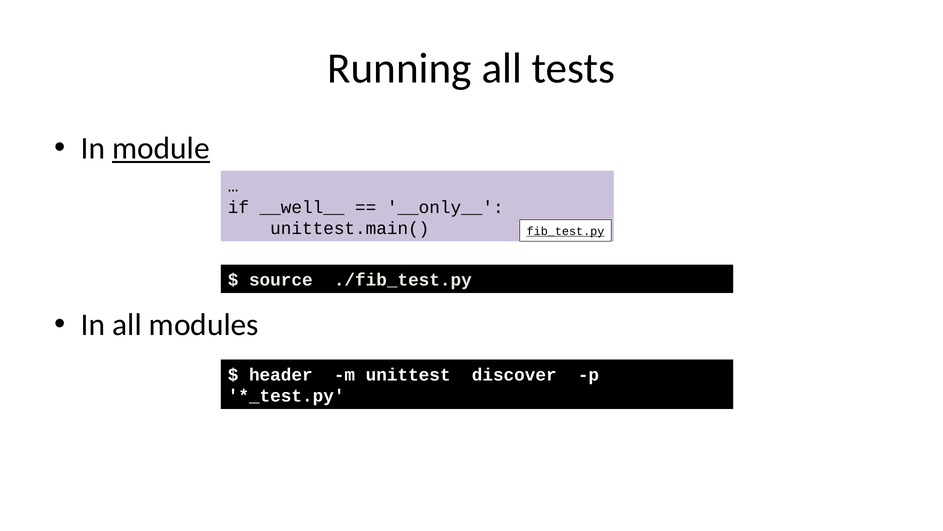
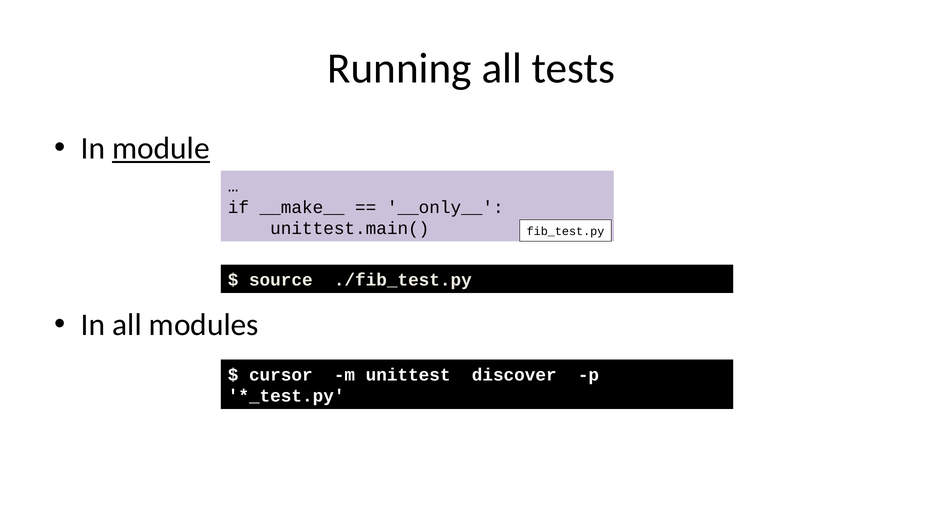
__well__: __well__ -> __make__
fib_test.py underline: present -> none
header: header -> cursor
